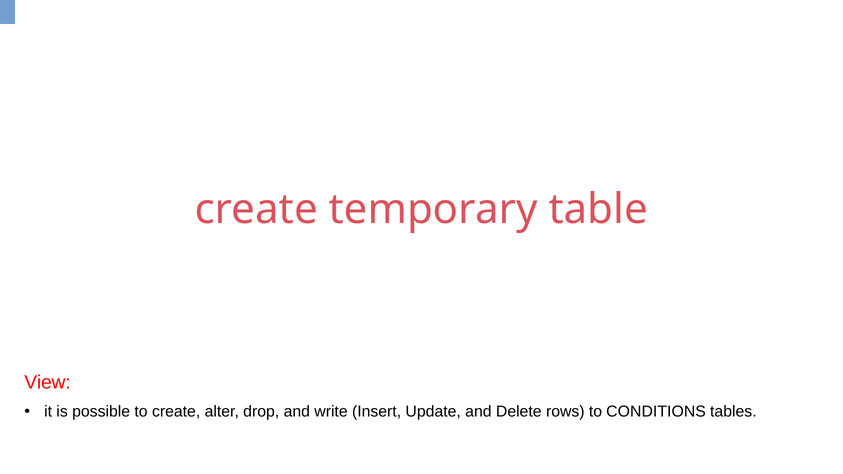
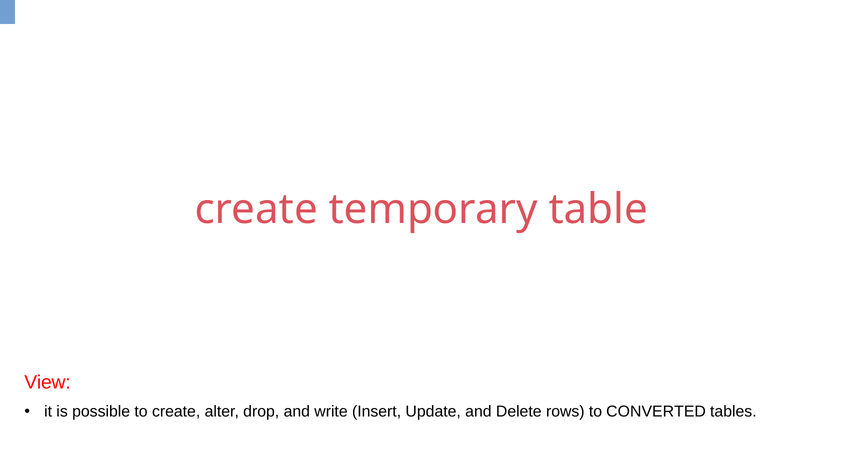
CONDITIONS: CONDITIONS -> CONVERTED
